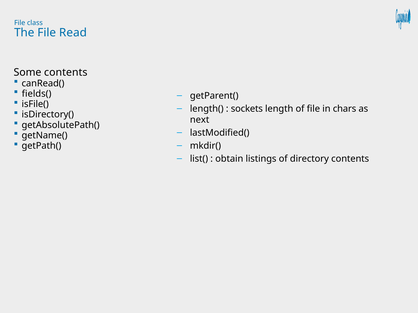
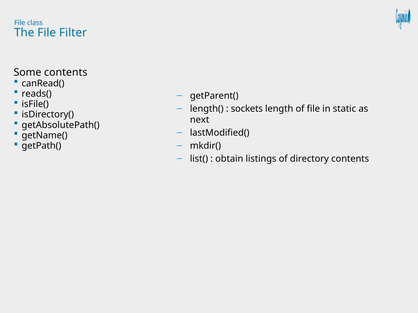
Read: Read -> Filter
fields(: fields( -> reads(
chars: chars -> static
